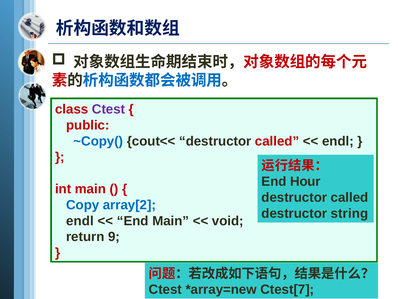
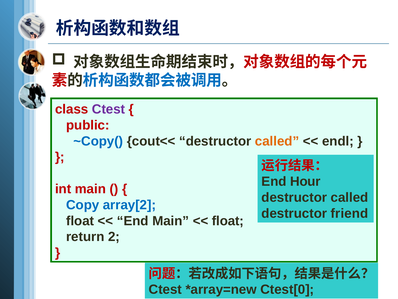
called at (277, 141) colour: red -> orange
string: string -> friend
endl at (80, 221): endl -> float
void at (228, 221): void -> float
9: 9 -> 2
Ctest[7: Ctest[7 -> Ctest[0
